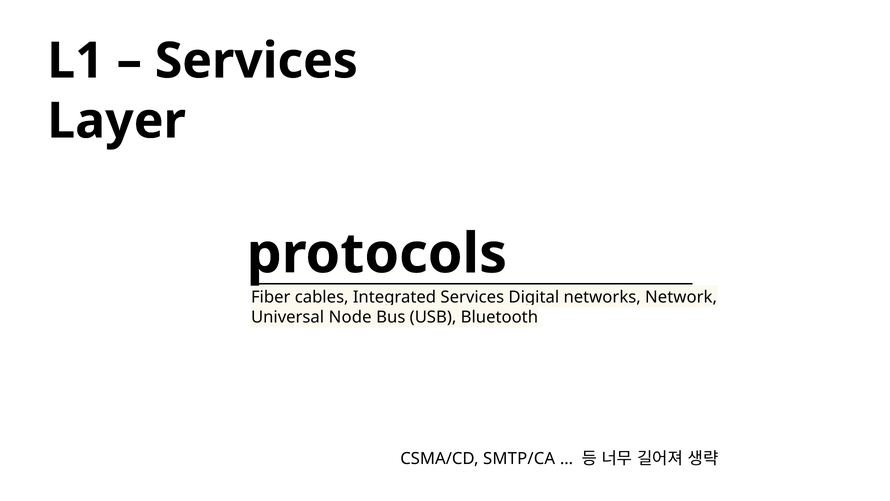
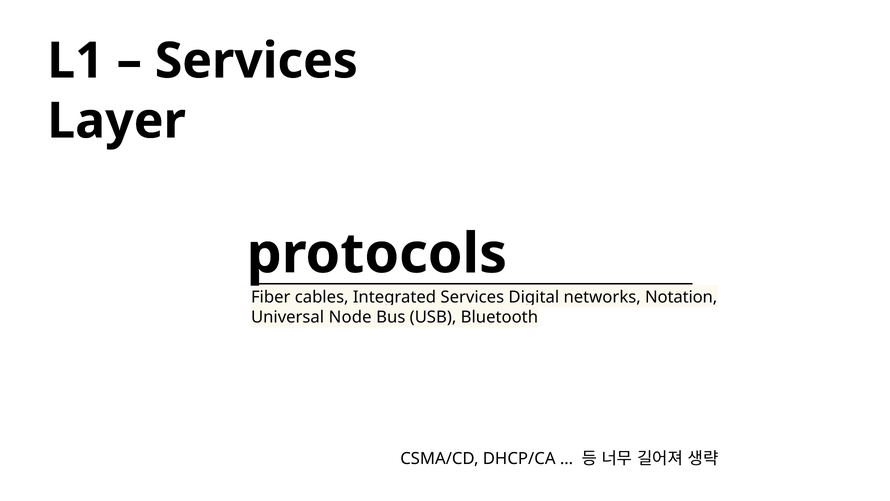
Network: Network -> Notation
SMTP/CA: SMTP/CA -> DHCP/CA
